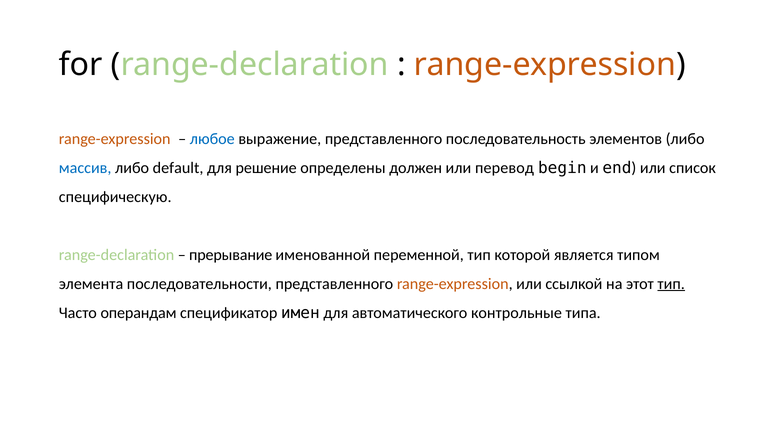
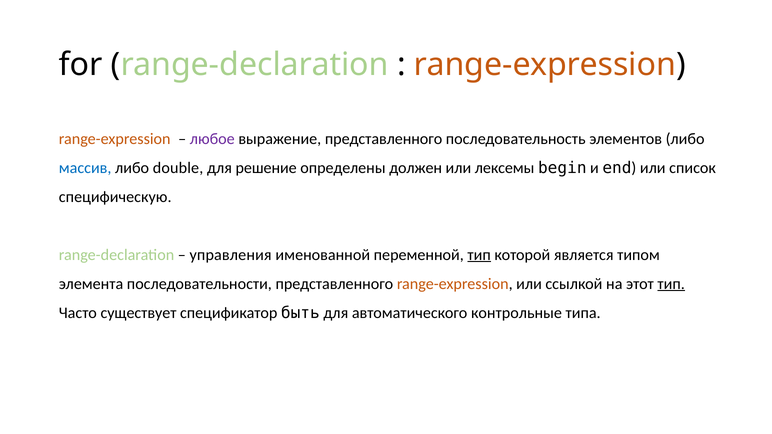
любое colour: blue -> purple
default: default -> double
перевод: перевод -> лексемы
прерывание: прерывание -> управления
тип at (479, 255) underline: none -> present
операндам: операндам -> существует
имен: имен -> быть
